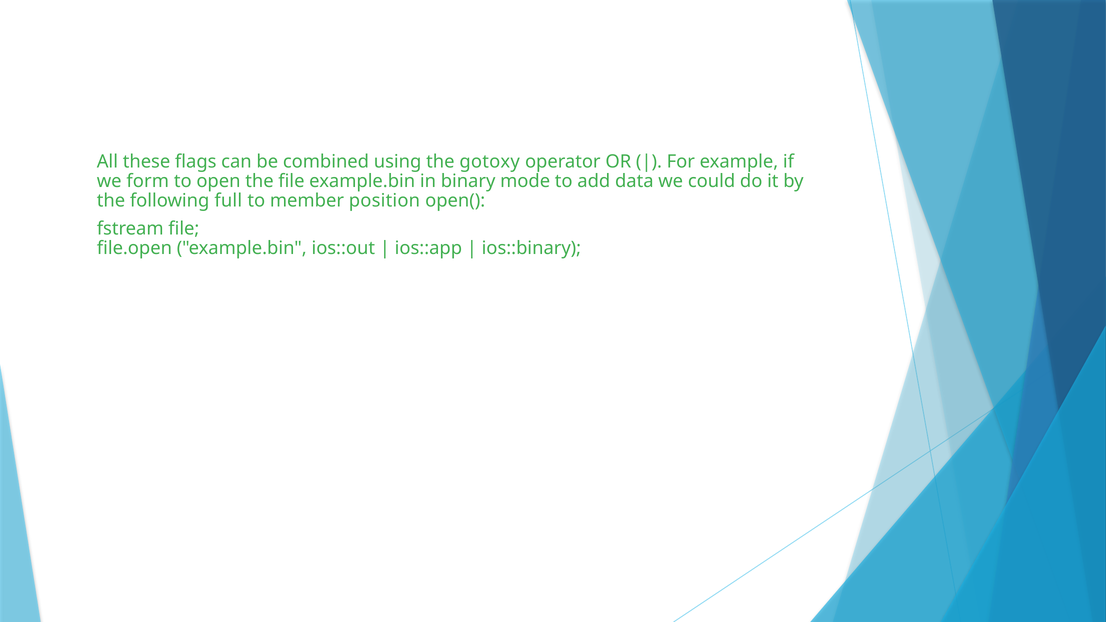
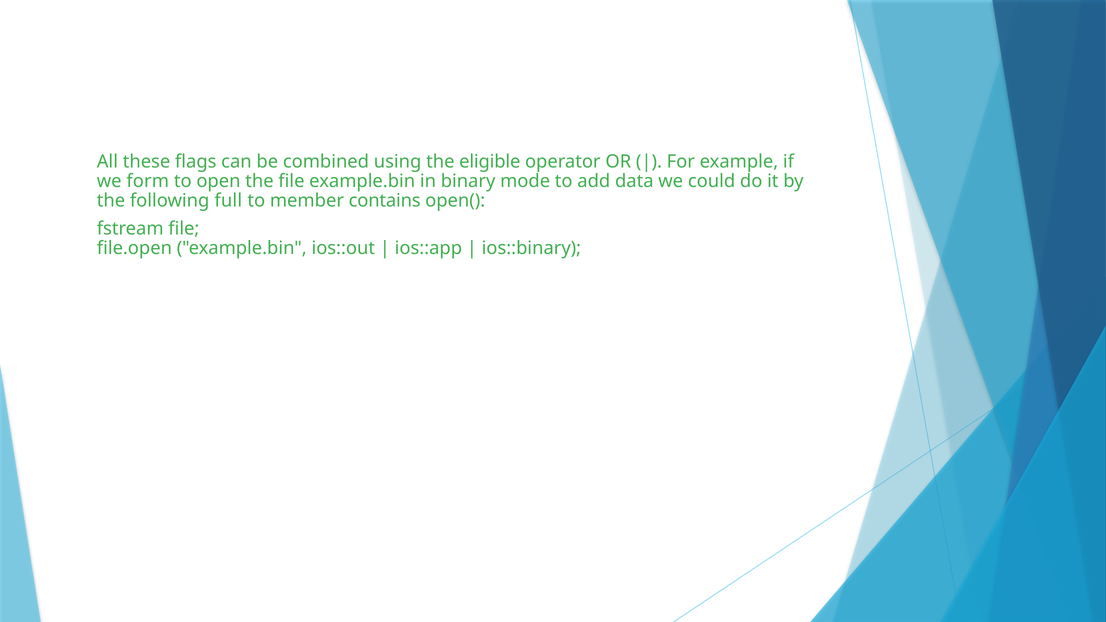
gotoxy: gotoxy -> eligible
position: position -> contains
